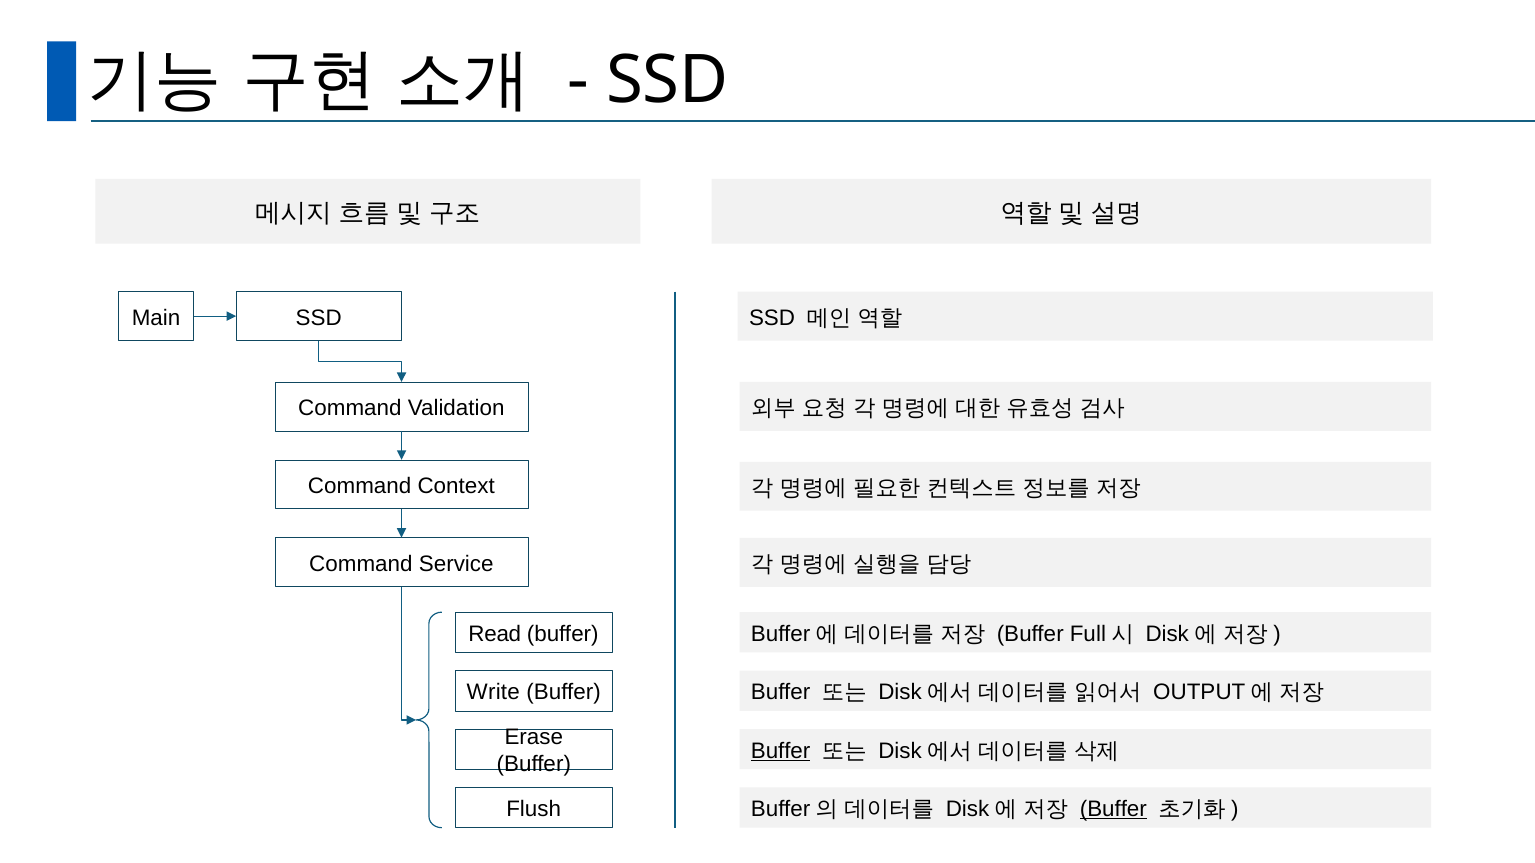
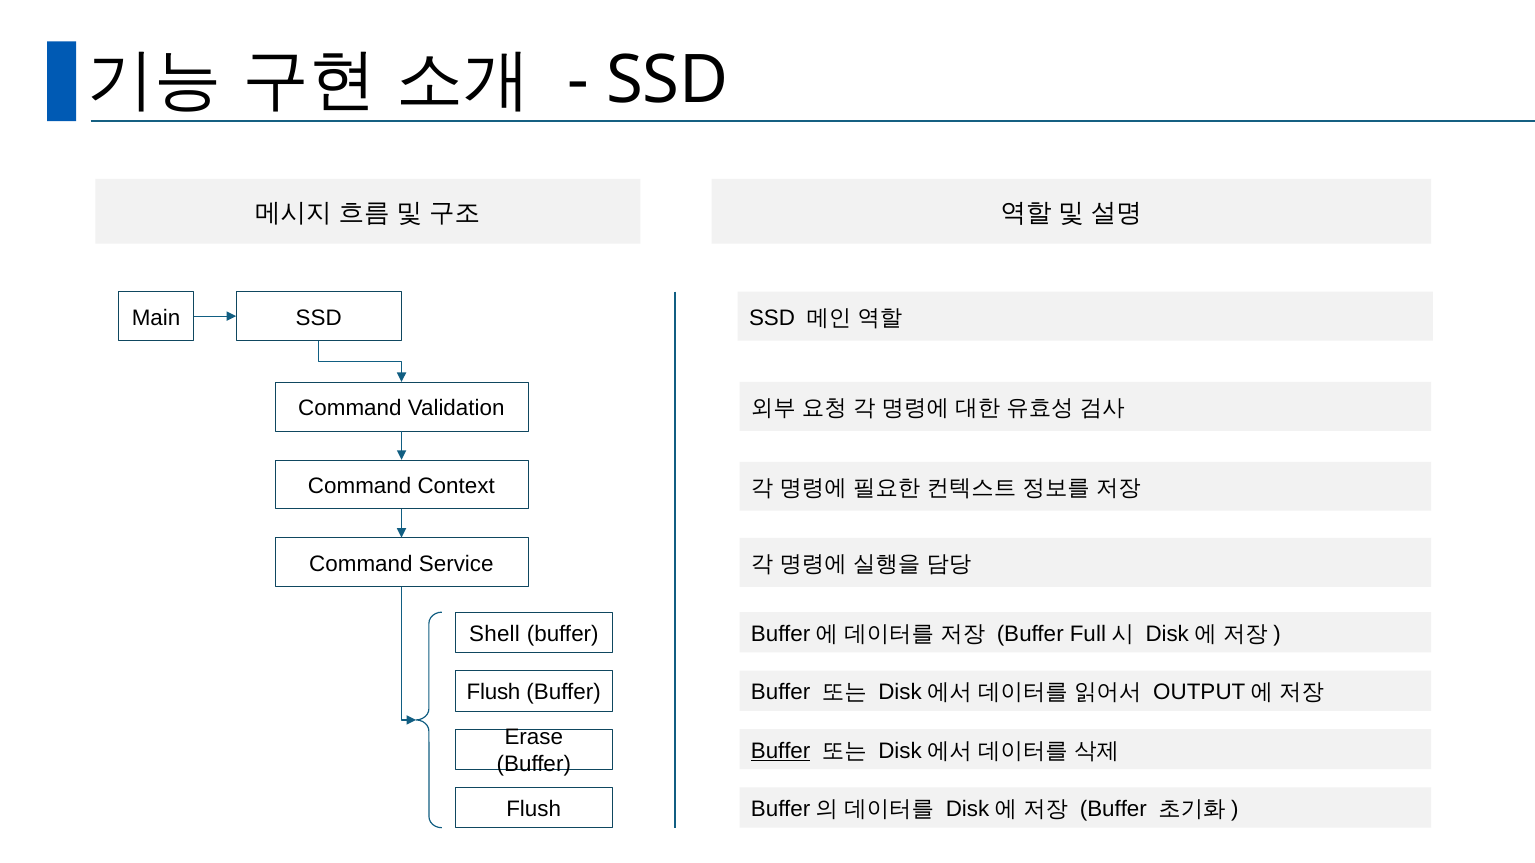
Read: Read -> Shell
Write at (493, 693): Write -> Flush
Buffer at (1113, 810) underline: present -> none
